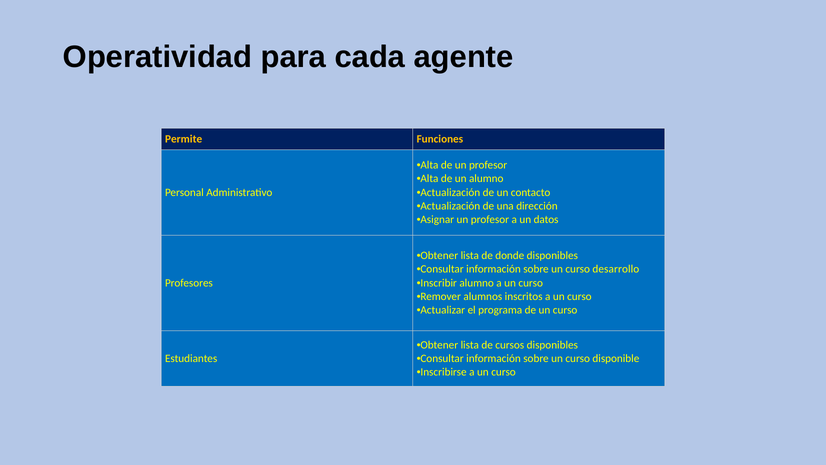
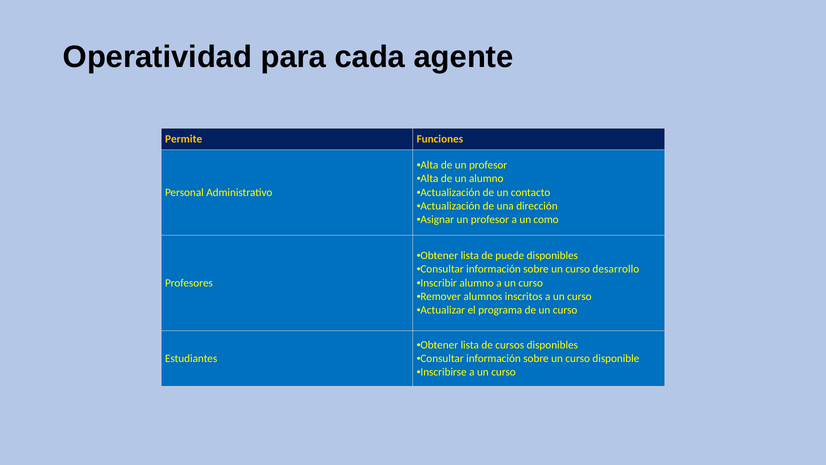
datos: datos -> como
donde: donde -> puede
